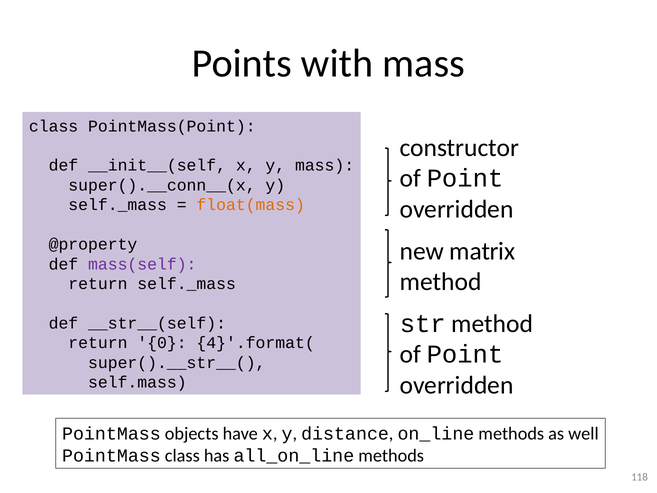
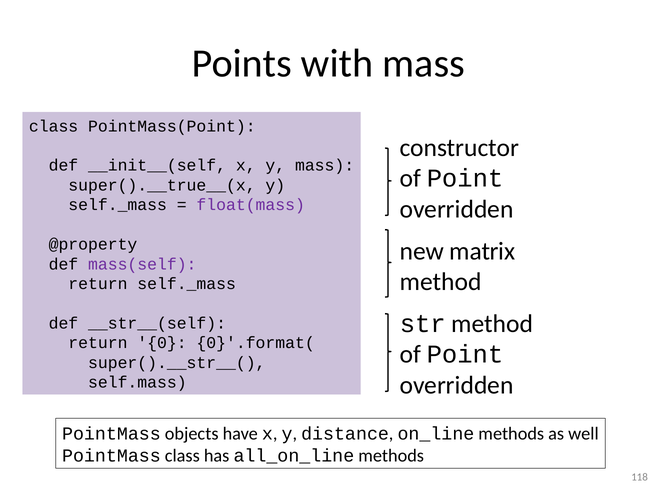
super().__conn__(x: super().__conn__(x -> super().__true__(x
float(mass colour: orange -> purple
4}'.format(: 4}'.format( -> 0}'.format(
